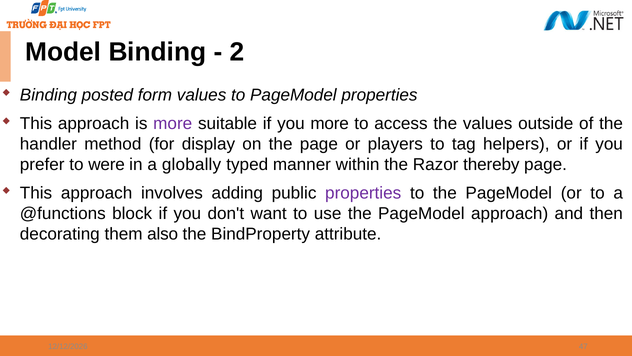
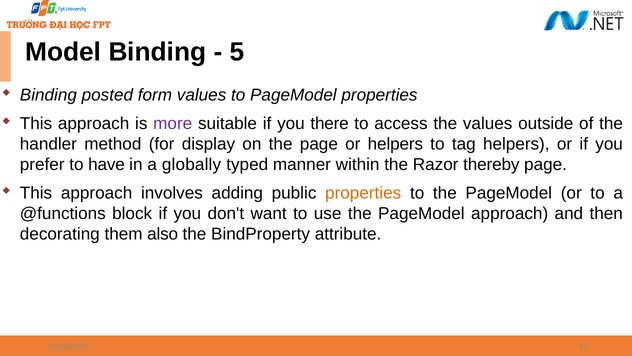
2: 2 -> 5
you more: more -> there
or players: players -> helpers
were: were -> have
properties at (363, 193) colour: purple -> orange
